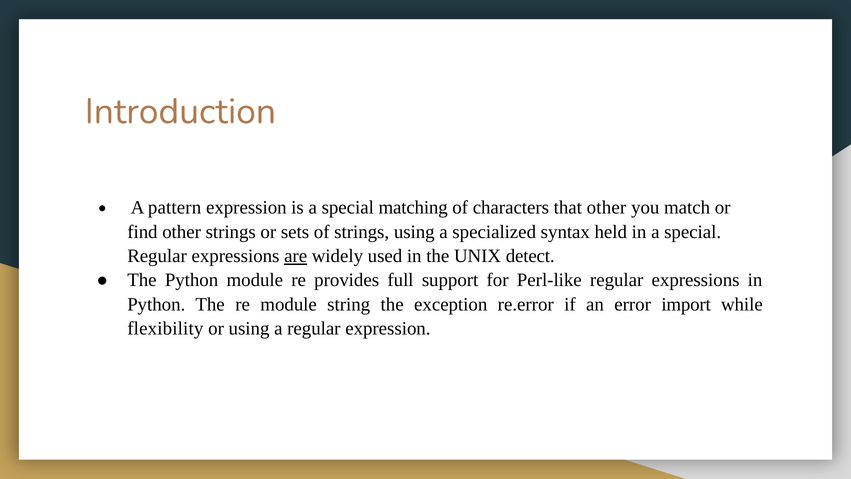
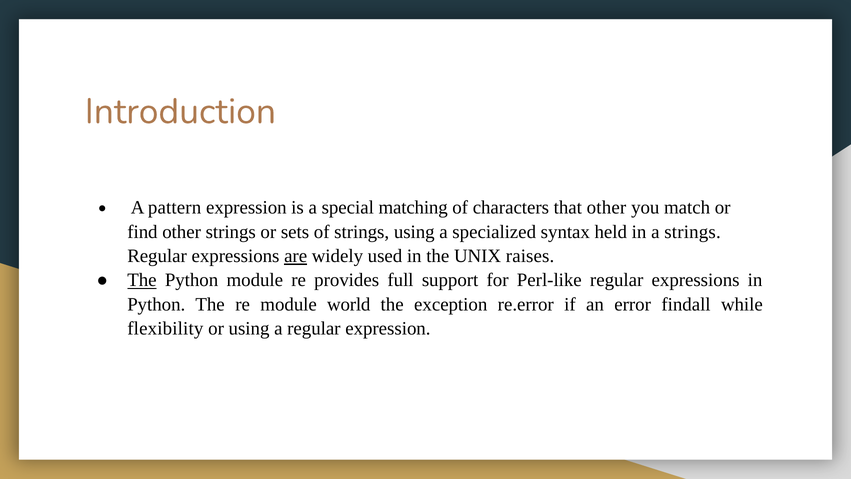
in a special: special -> strings
detect: detect -> raises
The at (142, 280) underline: none -> present
string: string -> world
import: import -> findall
